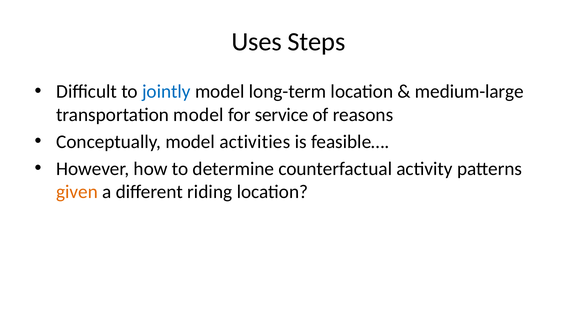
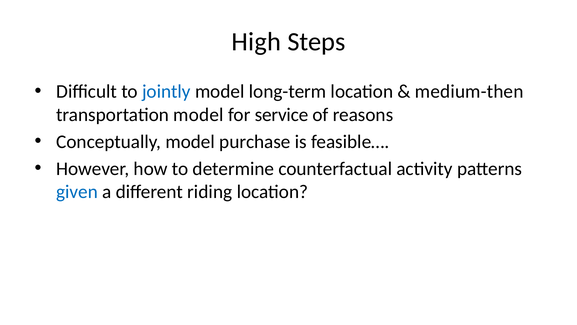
Uses: Uses -> High
medium-large: medium-large -> medium-then
activities: activities -> purchase
given colour: orange -> blue
